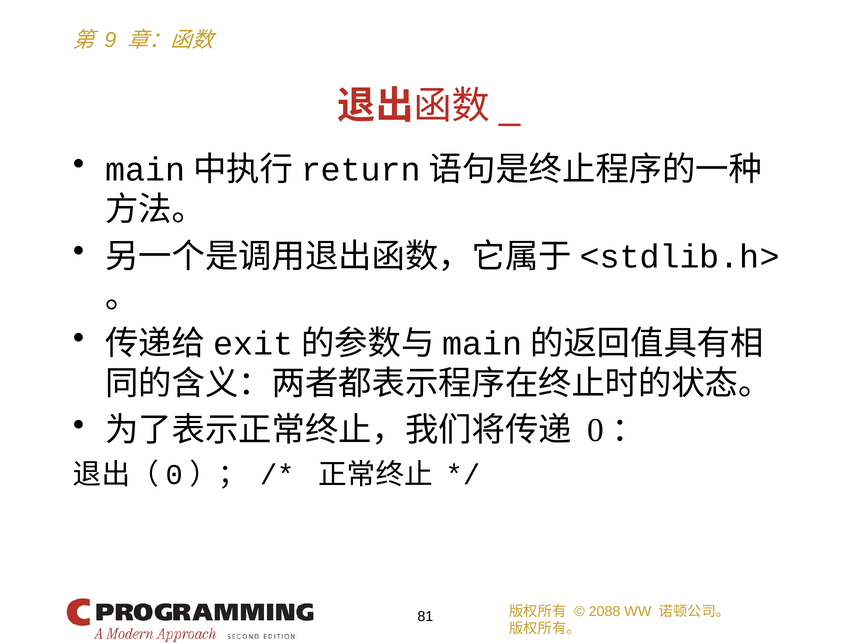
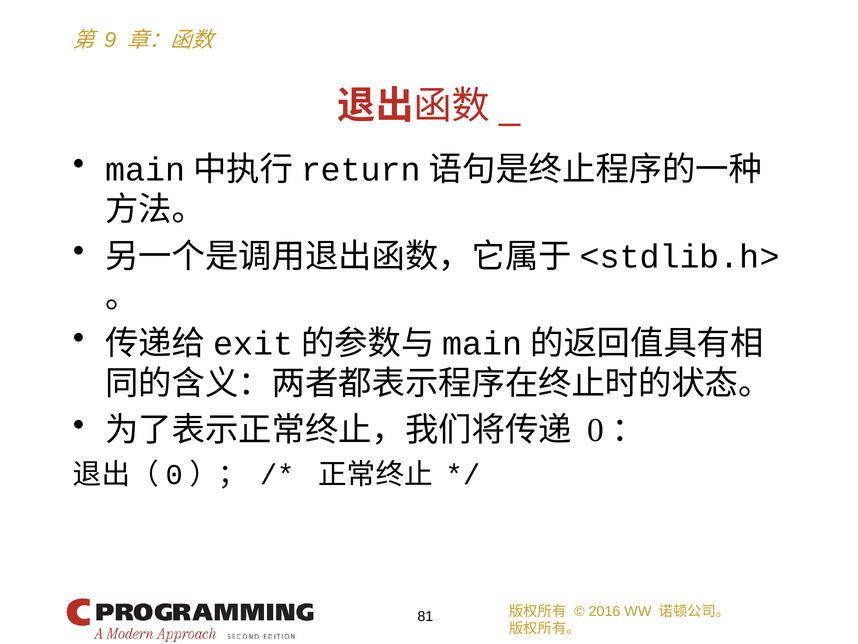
2088: 2088 -> 2016
